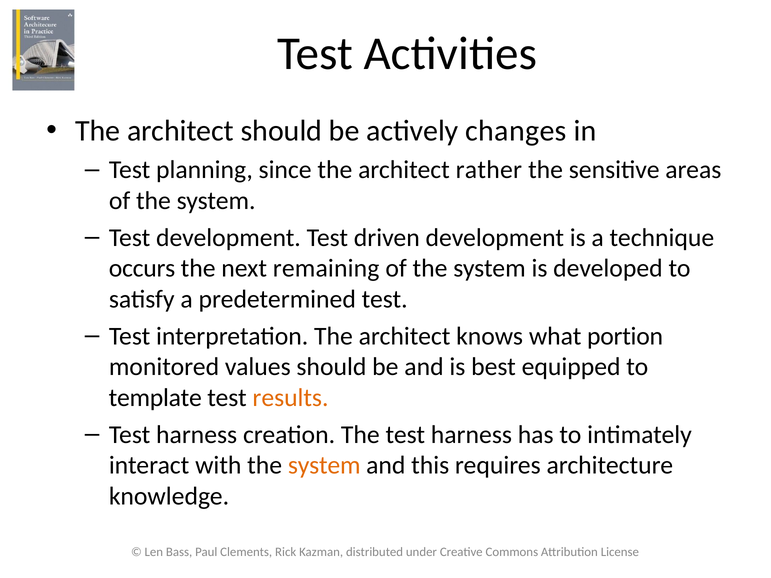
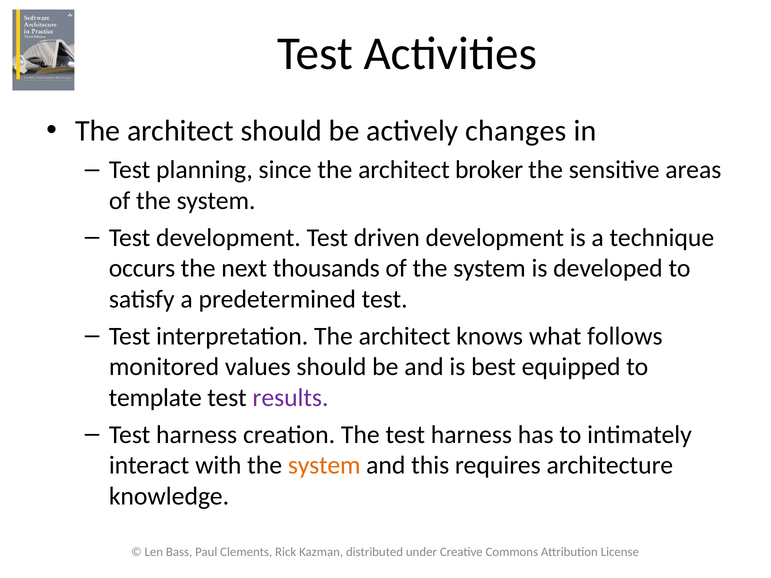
rather: rather -> broker
remaining: remaining -> thousands
portion: portion -> follows
results colour: orange -> purple
